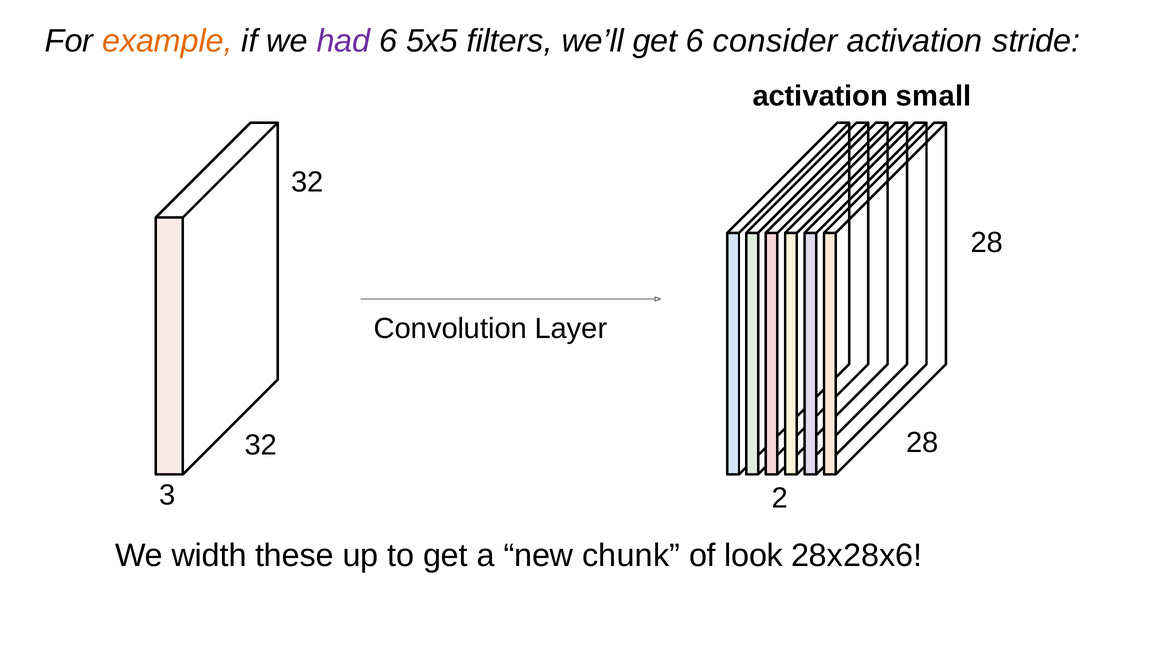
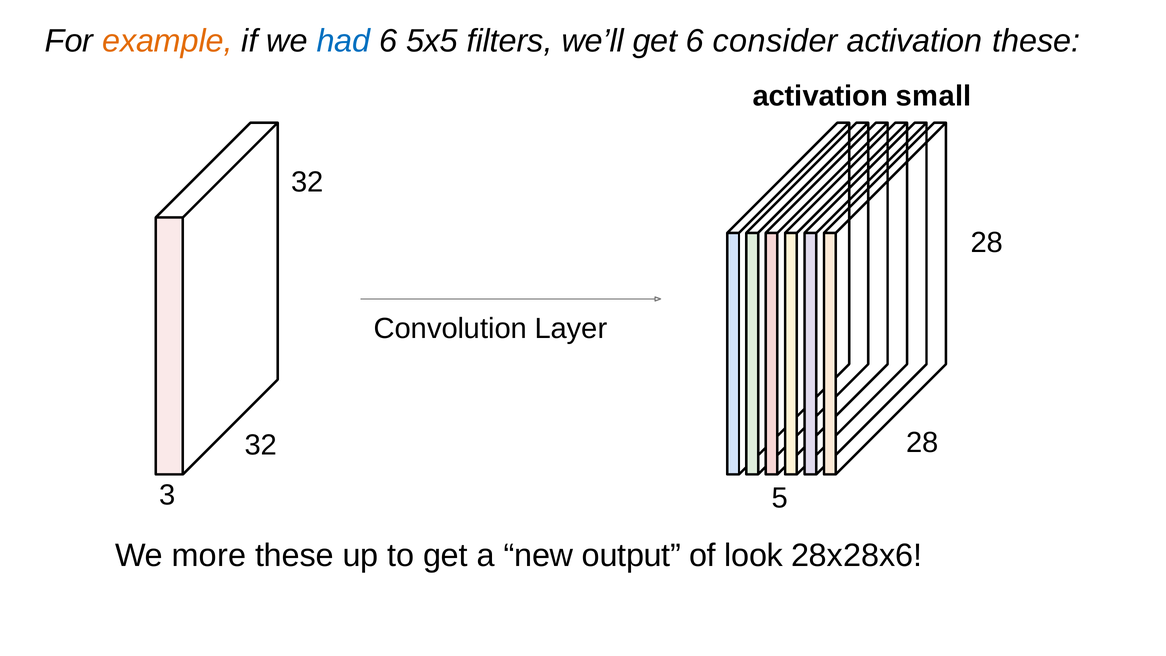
had colour: purple -> blue
activation stride: stride -> these
2: 2 -> 5
width: width -> more
chunk: chunk -> output
